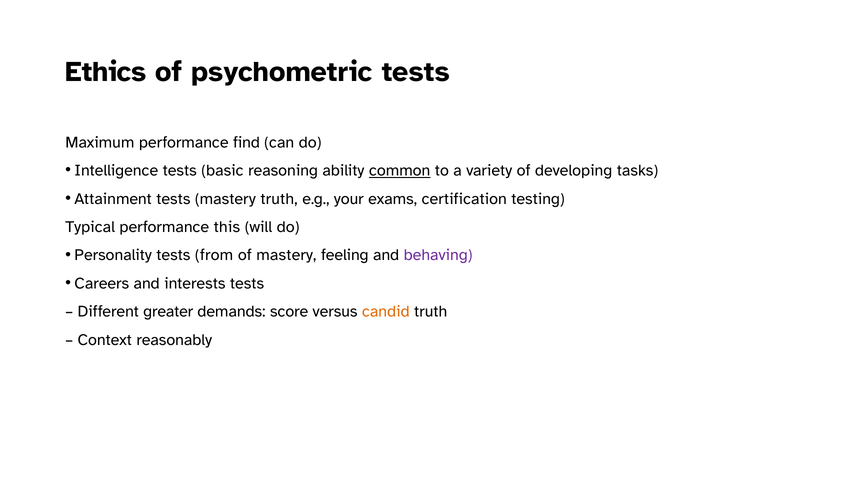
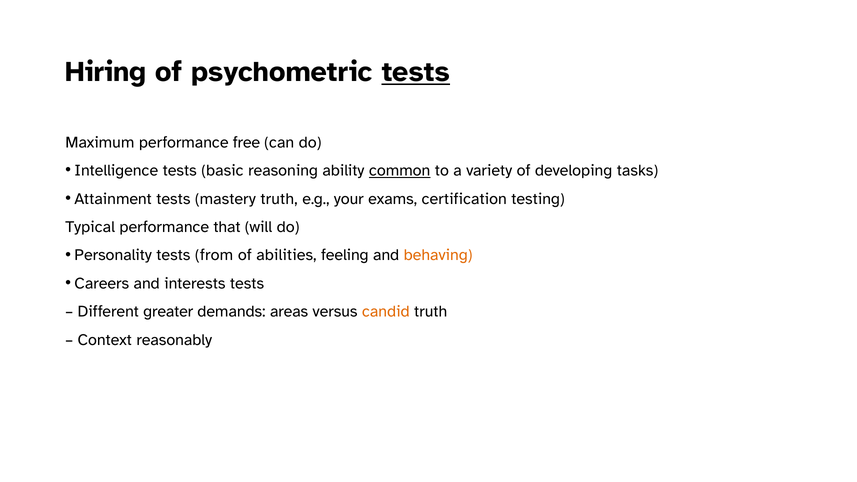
Ethics: Ethics -> Hiring
tests at (416, 72) underline: none -> present
find: find -> free
this: this -> that
of mastery: mastery -> abilities
behaving colour: purple -> orange
score: score -> areas
